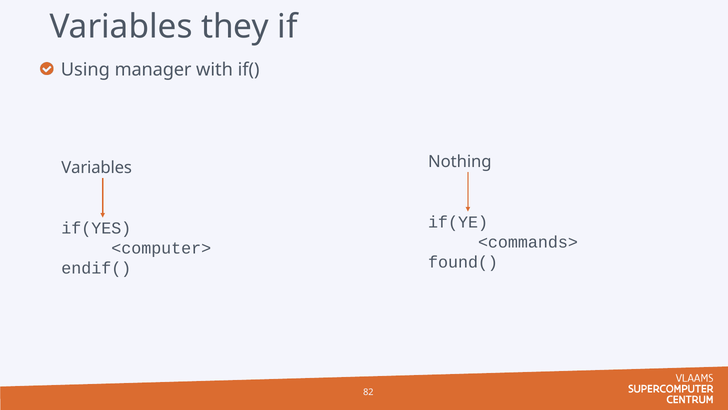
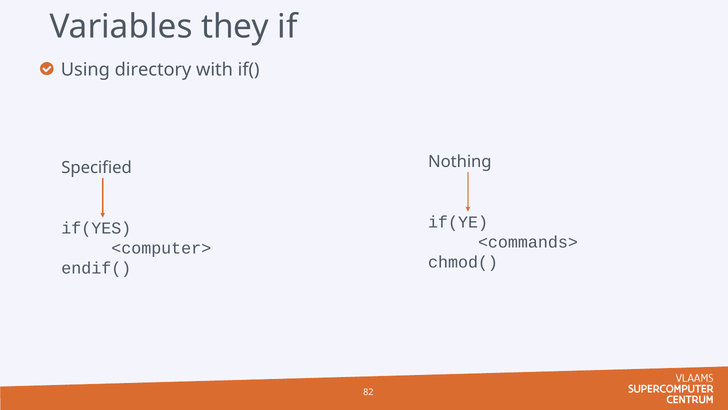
manager: manager -> directory
Variables at (97, 168): Variables -> Specified
found(: found( -> chmod(
